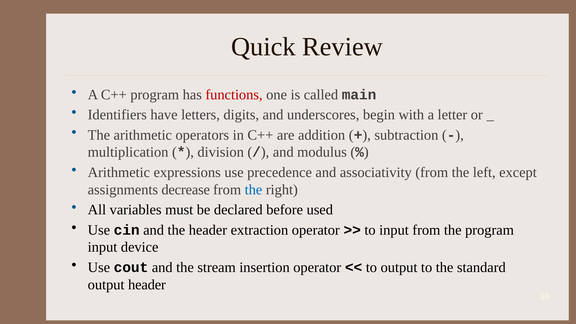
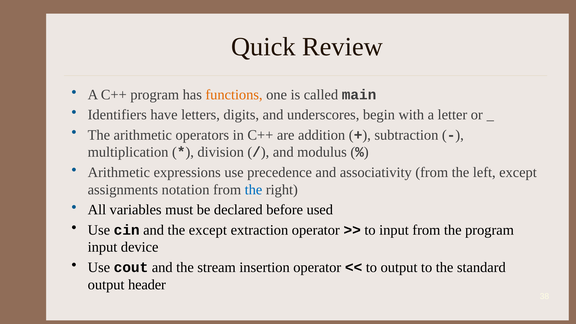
functions colour: red -> orange
decrease: decrease -> notation
the header: header -> except
